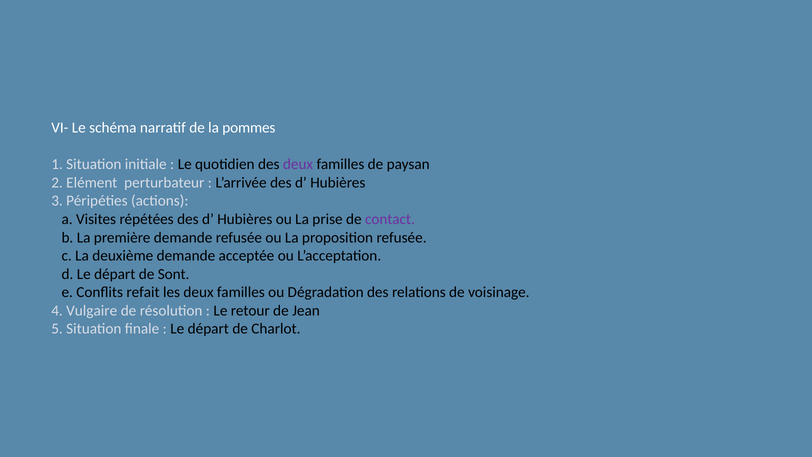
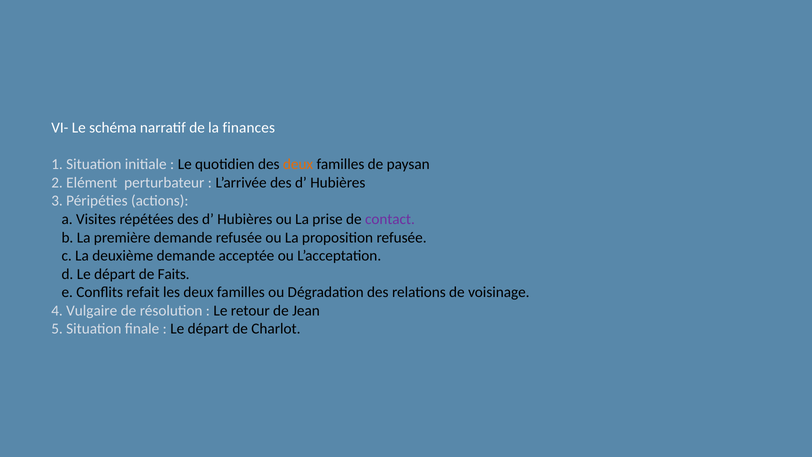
pommes: pommes -> finances
deux at (298, 164) colour: purple -> orange
Sont: Sont -> Faits
